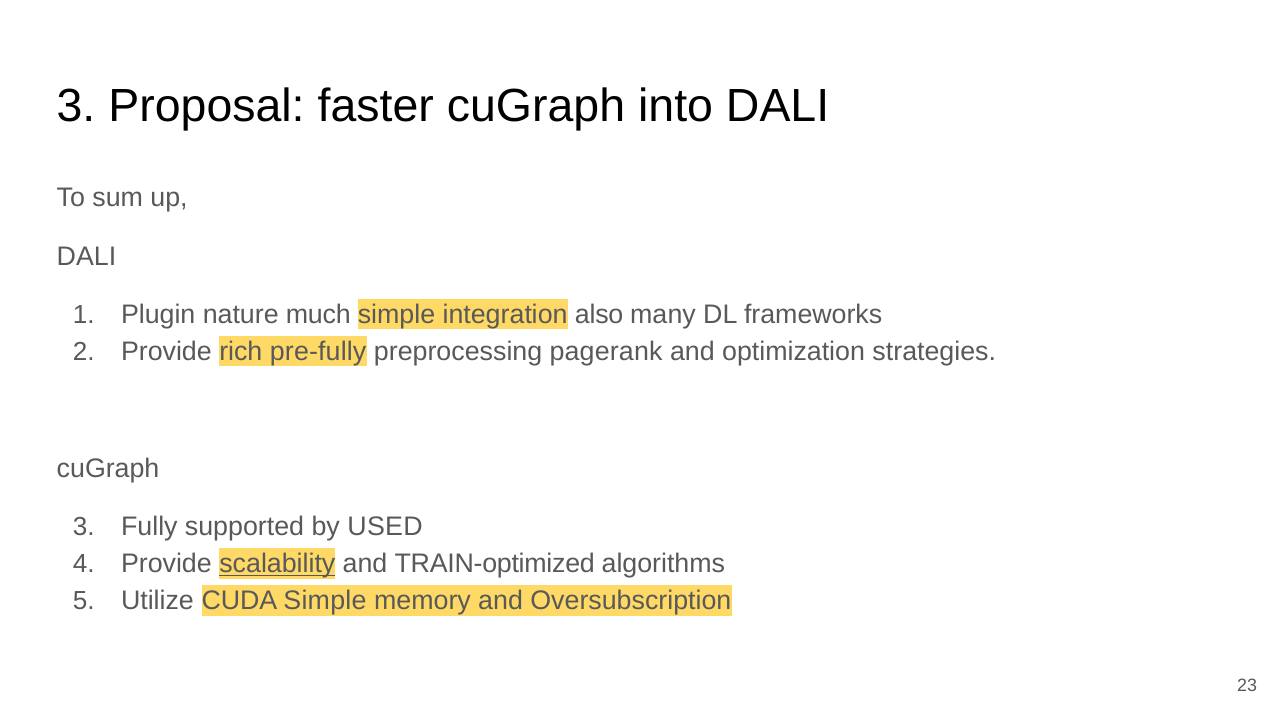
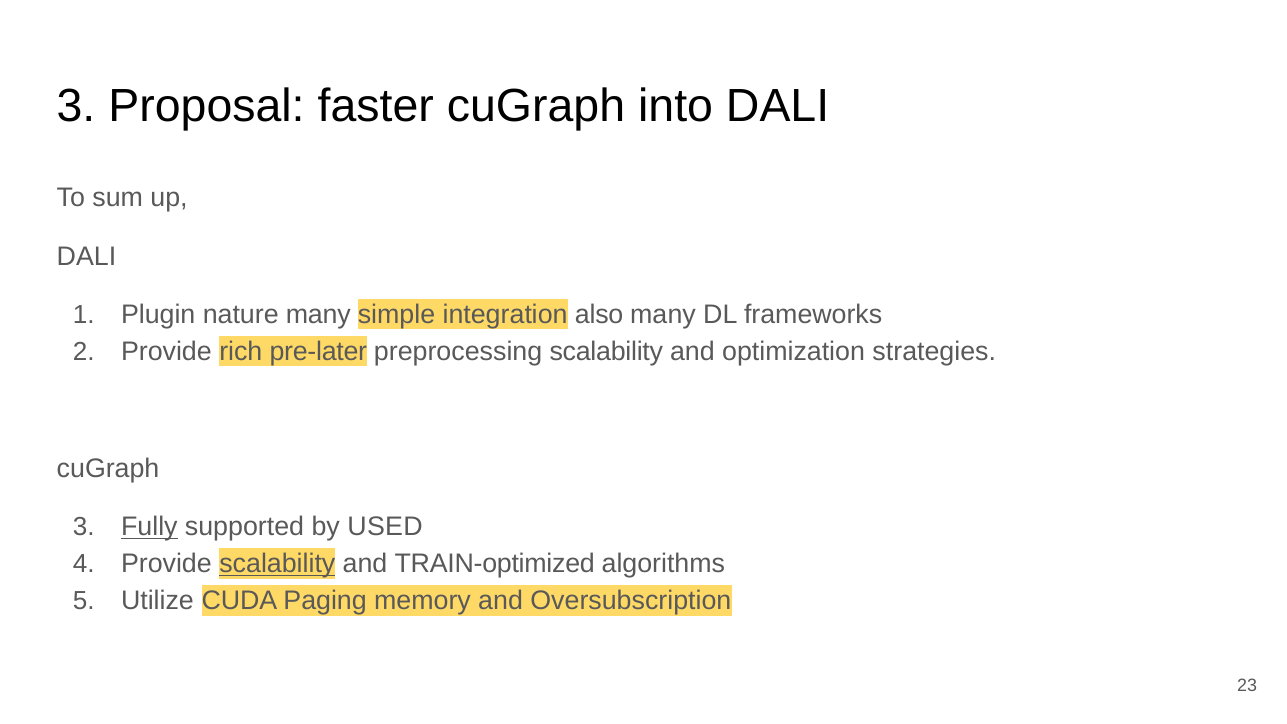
nature much: much -> many
pre-fully: pre-fully -> pre-later
preprocessing pagerank: pagerank -> scalability
Fully underline: none -> present
CUDA Simple: Simple -> Paging
